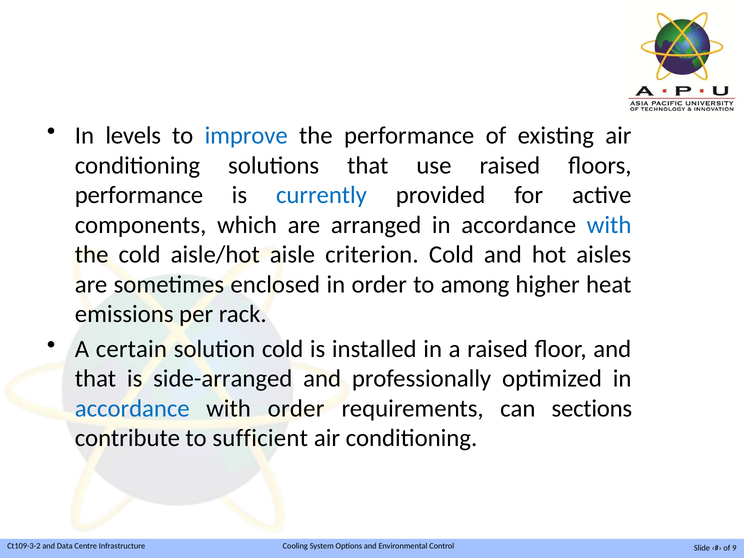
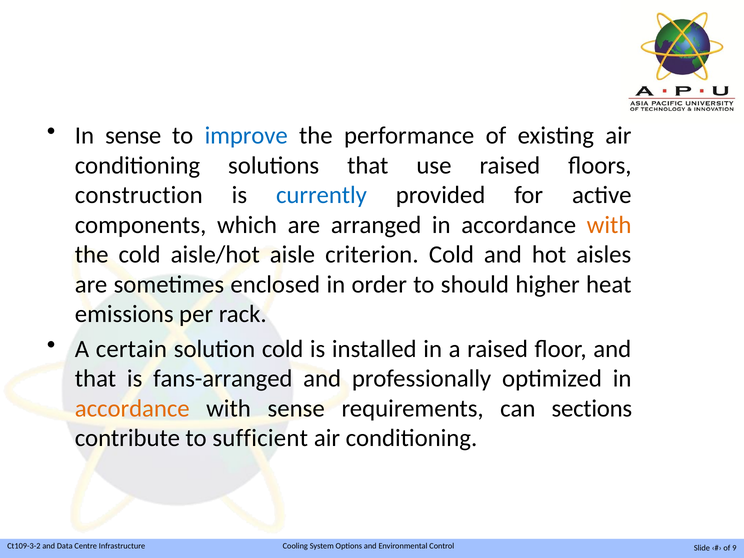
In levels: levels -> sense
performance at (139, 195): performance -> construction
with at (609, 225) colour: blue -> orange
among: among -> should
side-arranged: side-arranged -> fans-arranged
accordance at (132, 408) colour: blue -> orange
with order: order -> sense
